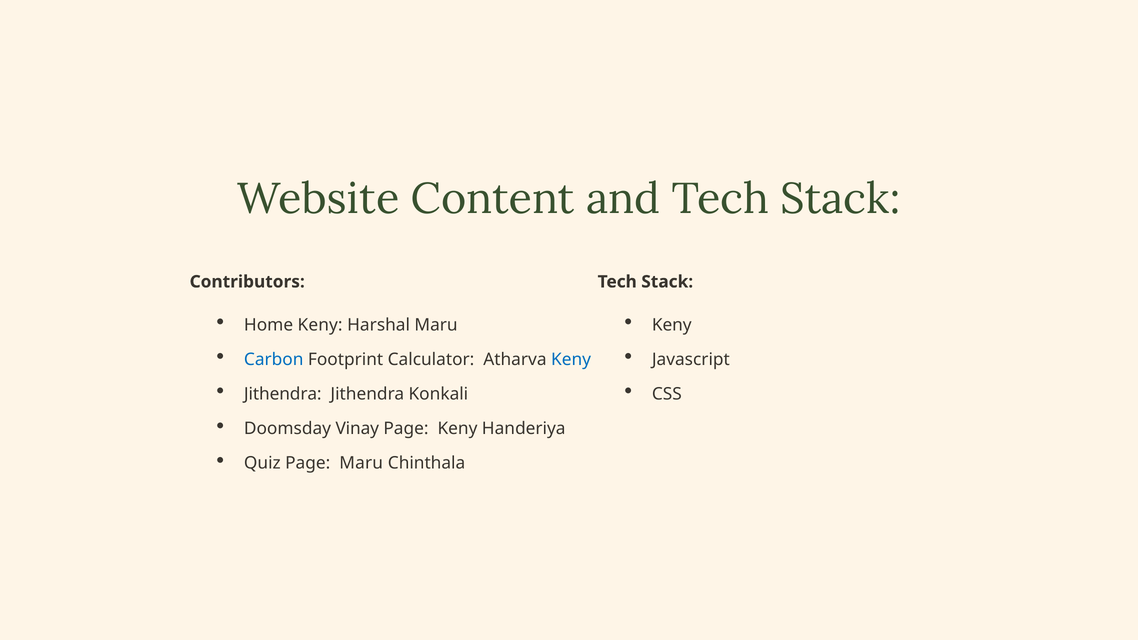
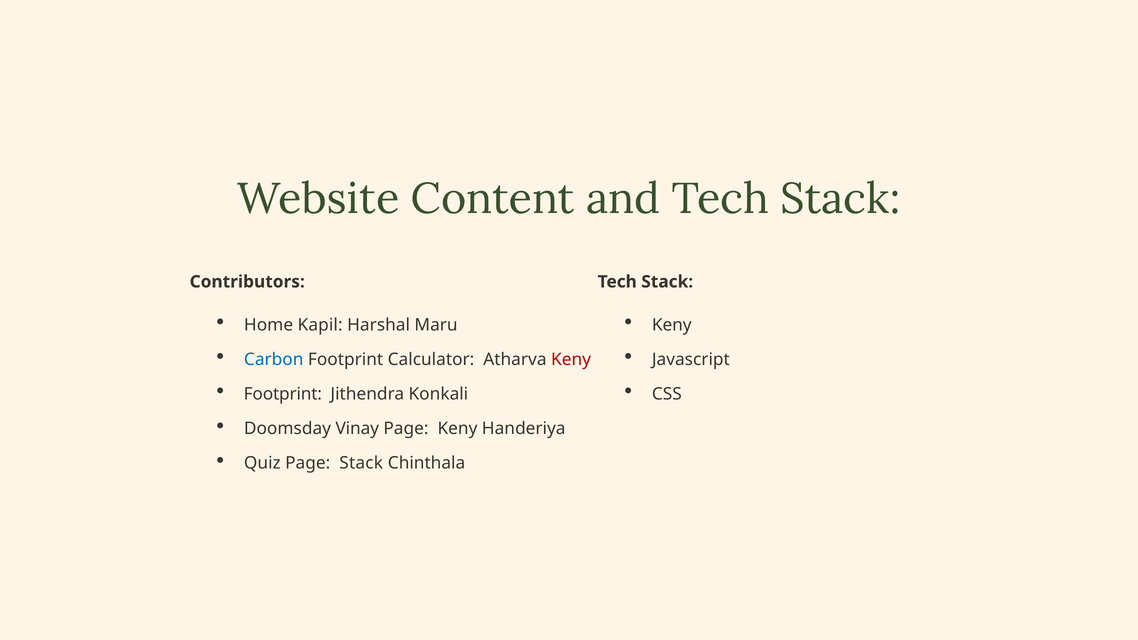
Home Keny: Keny -> Kapil
Keny at (571, 360) colour: blue -> red
Jithendra at (283, 394): Jithendra -> Footprint
Page Maru: Maru -> Stack
